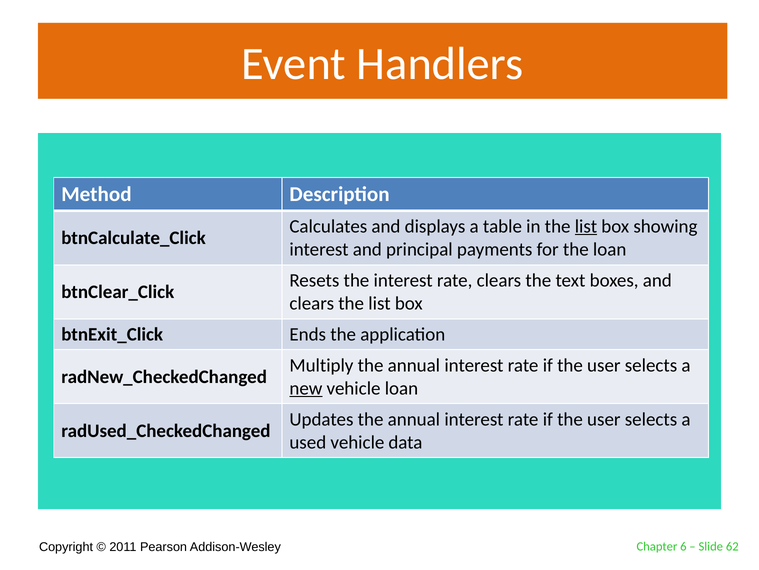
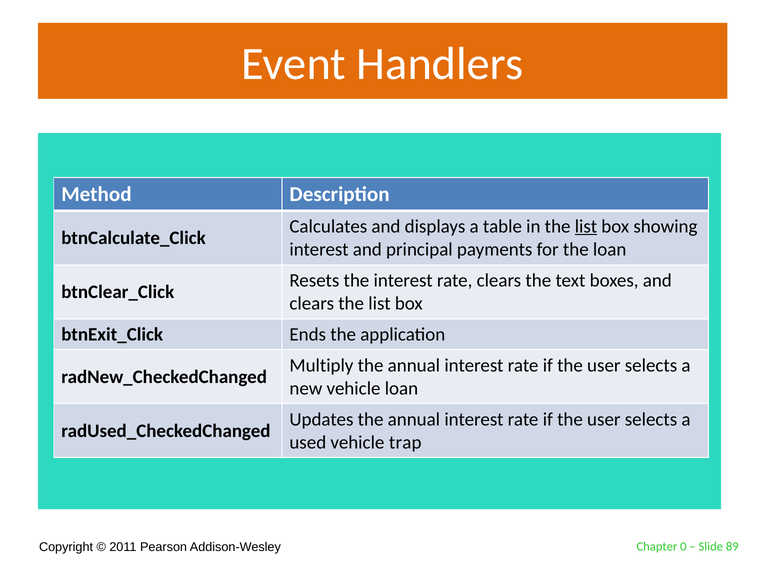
new underline: present -> none
data: data -> trap
6: 6 -> 0
62: 62 -> 89
